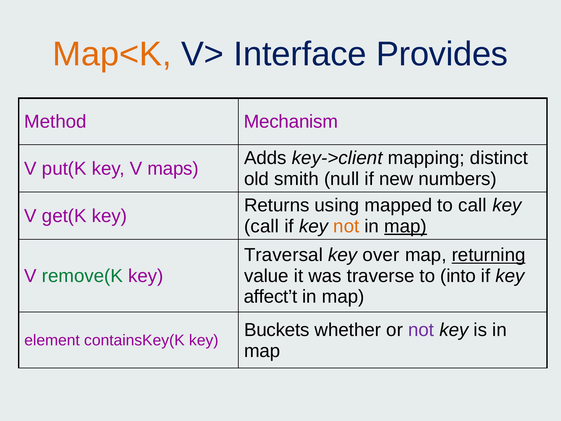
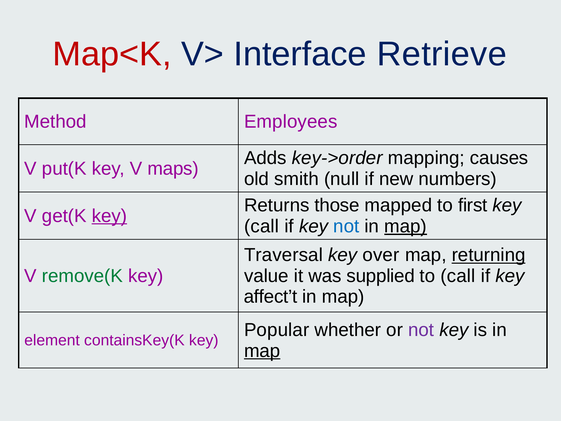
Map<K colour: orange -> red
Provides: Provides -> Retrieve
Mechanism: Mechanism -> Employees
key->client: key->client -> key->order
distinct: distinct -> causes
using: using -> those
to call: call -> first
key at (109, 216) underline: none -> present
not at (346, 226) colour: orange -> blue
traverse: traverse -> supplied
to into: into -> call
Buckets: Buckets -> Popular
map at (262, 351) underline: none -> present
